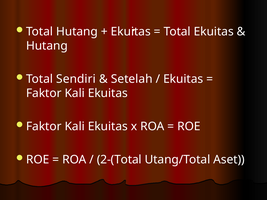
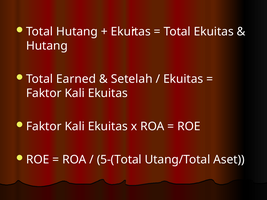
Sendiri: Sendiri -> Earned
2-(Total: 2-(Total -> 5-(Total
